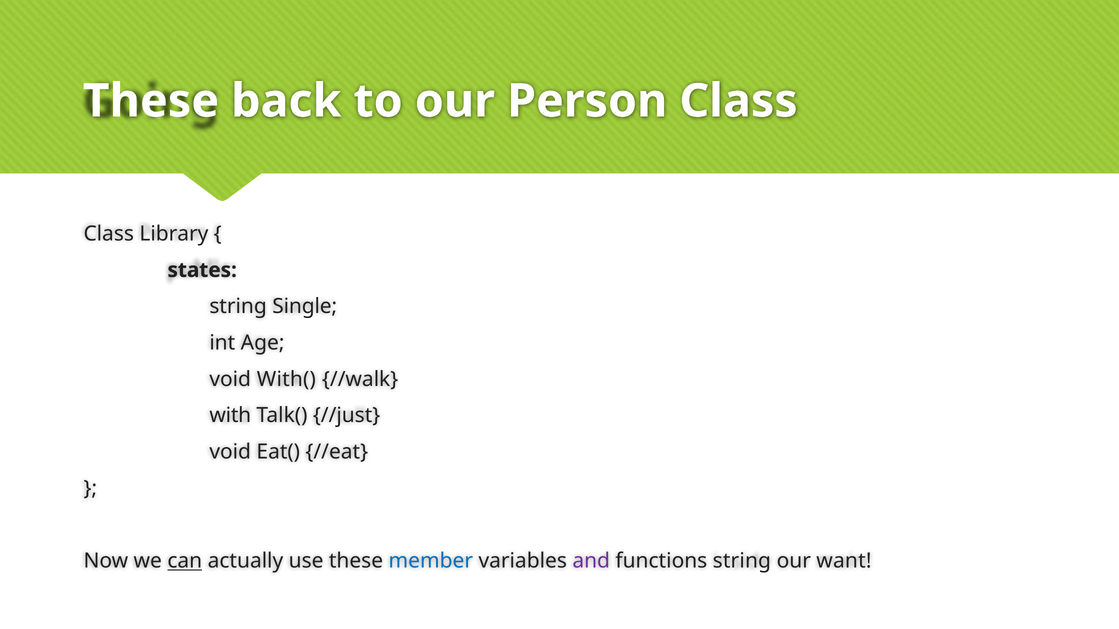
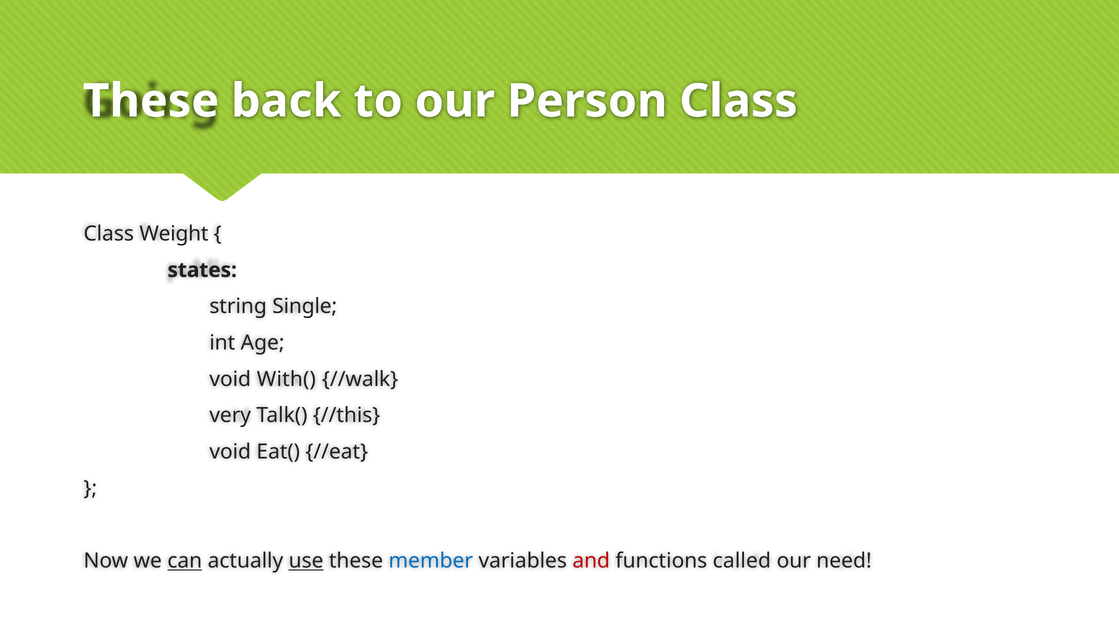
Library: Library -> Weight
with: with -> very
//just: //just -> //this
use underline: none -> present
and colour: purple -> red
functions string: string -> called
want: want -> need
